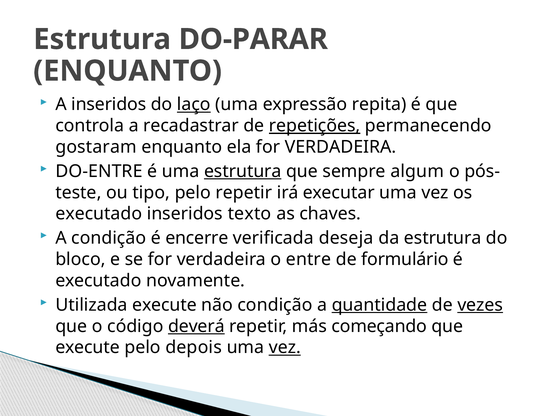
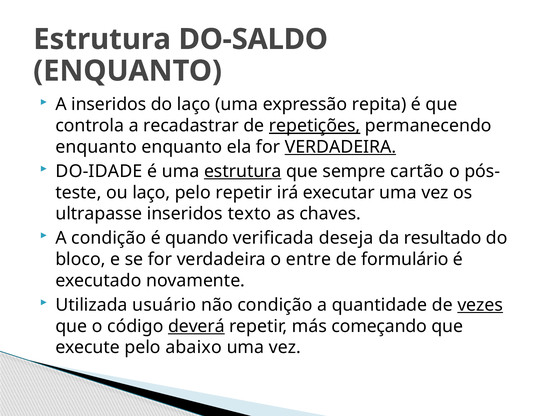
DO-PARAR: DO-PARAR -> DO-SALDO
laço at (194, 105) underline: present -> none
gostaram at (96, 147): gostaram -> enquanto
VERDADEIRA at (340, 147) underline: none -> present
DO-ENTRE: DO-ENTRE -> DO-IDADE
algum: algum -> cartão
ou tipo: tipo -> laço
executado at (99, 214): executado -> ultrapasse
encerre: encerre -> quando
da estrutura: estrutura -> resultado
Utilizada execute: execute -> usuário
quantidade underline: present -> none
depois: depois -> abaixo
vez at (285, 348) underline: present -> none
